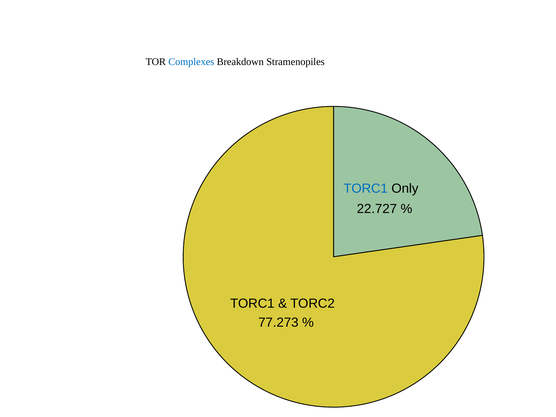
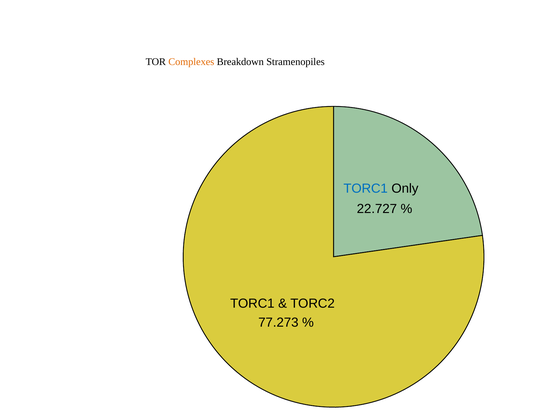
Complexes colour: blue -> orange
